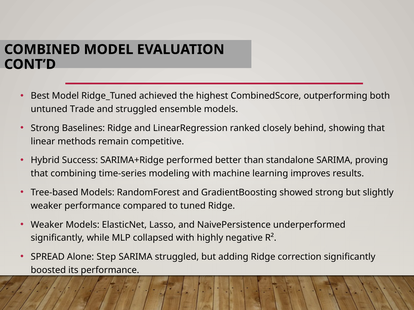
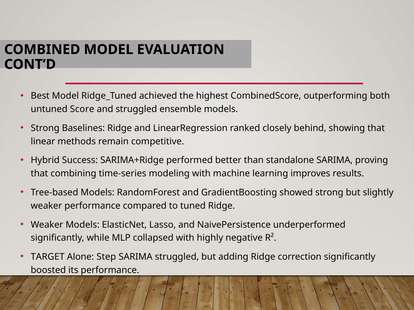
Trade: Trade -> Score
SPREAD: SPREAD -> TARGET
